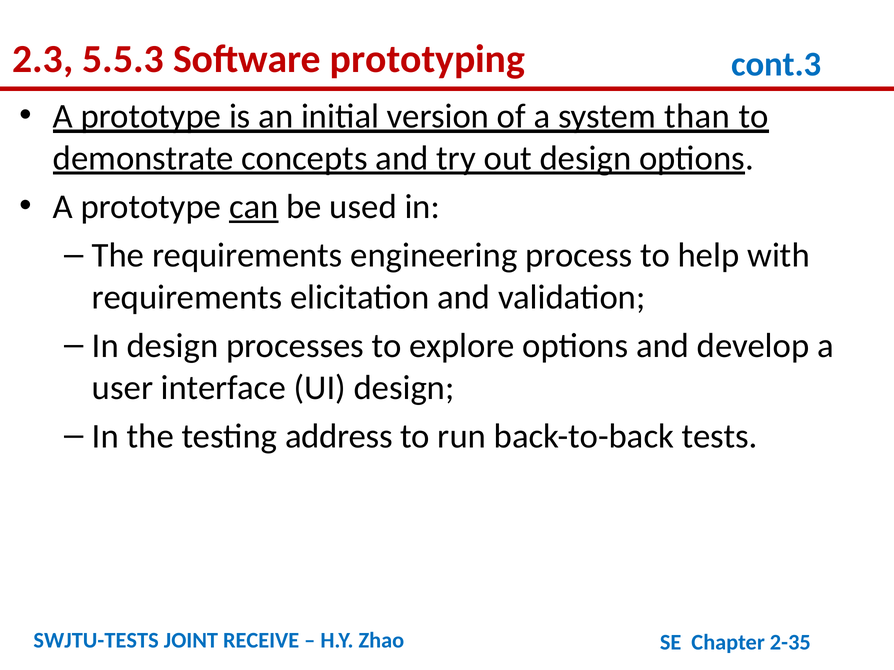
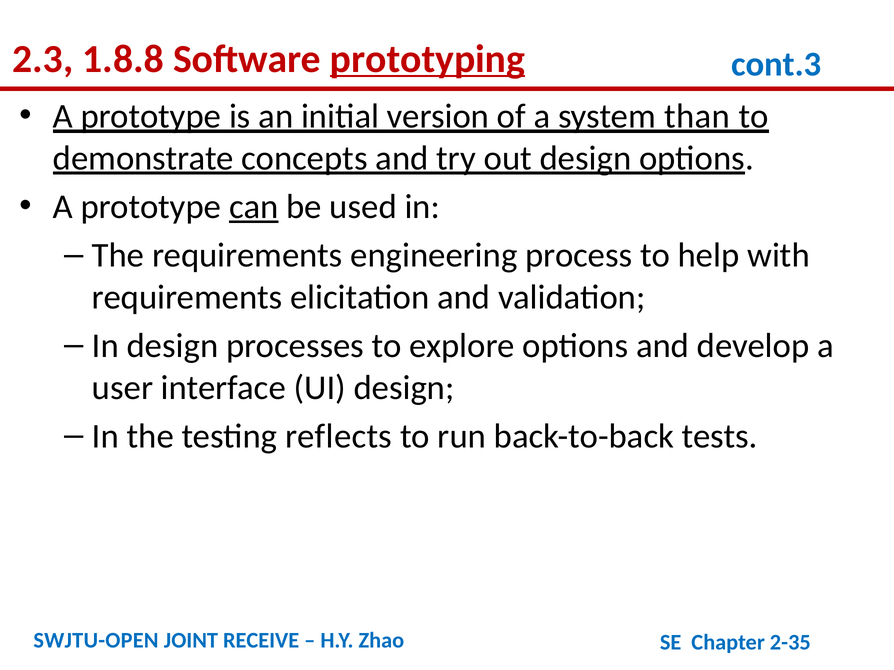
5.5.3: 5.5.3 -> 1.8.8
prototyping underline: none -> present
address: address -> reflects
SWJTU-TESTS: SWJTU-TESTS -> SWJTU-OPEN
